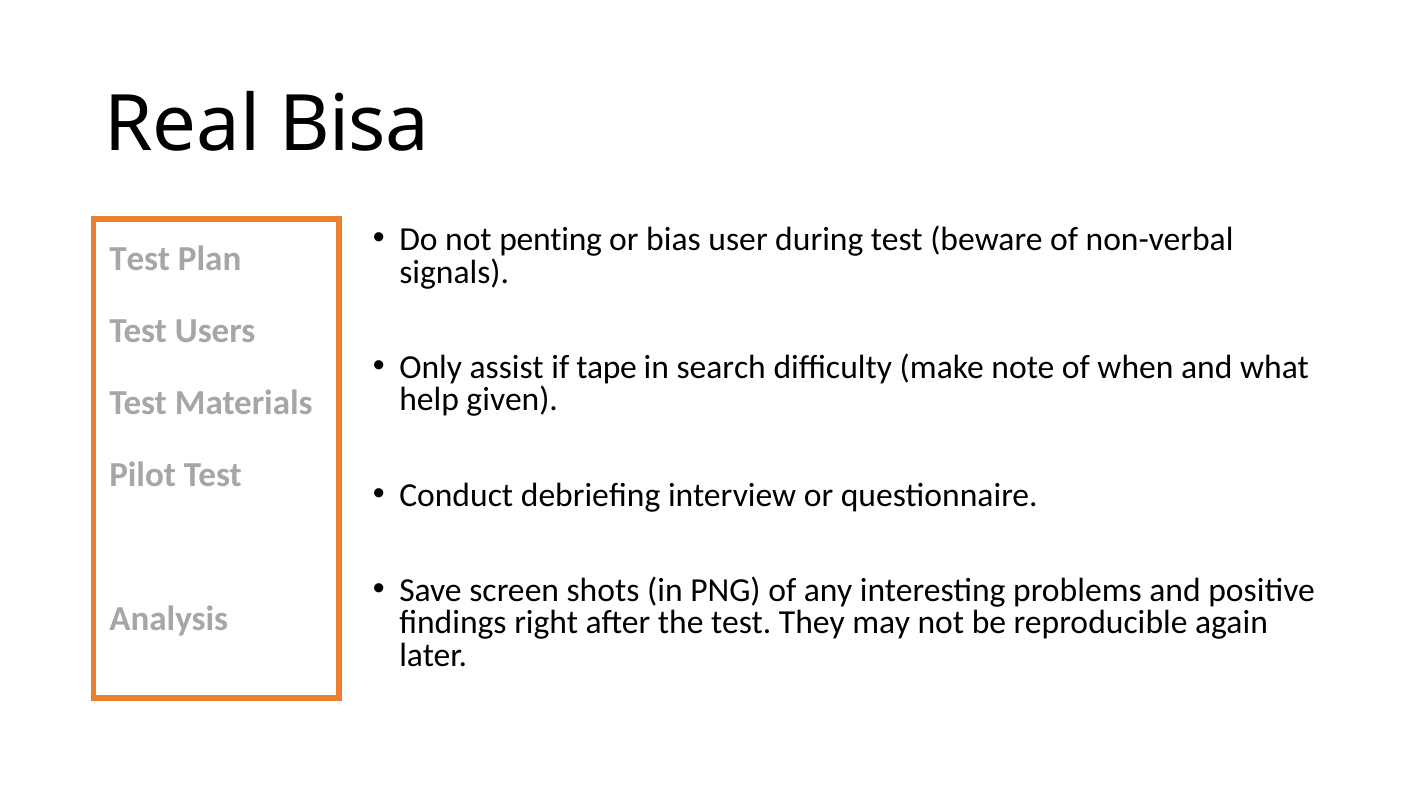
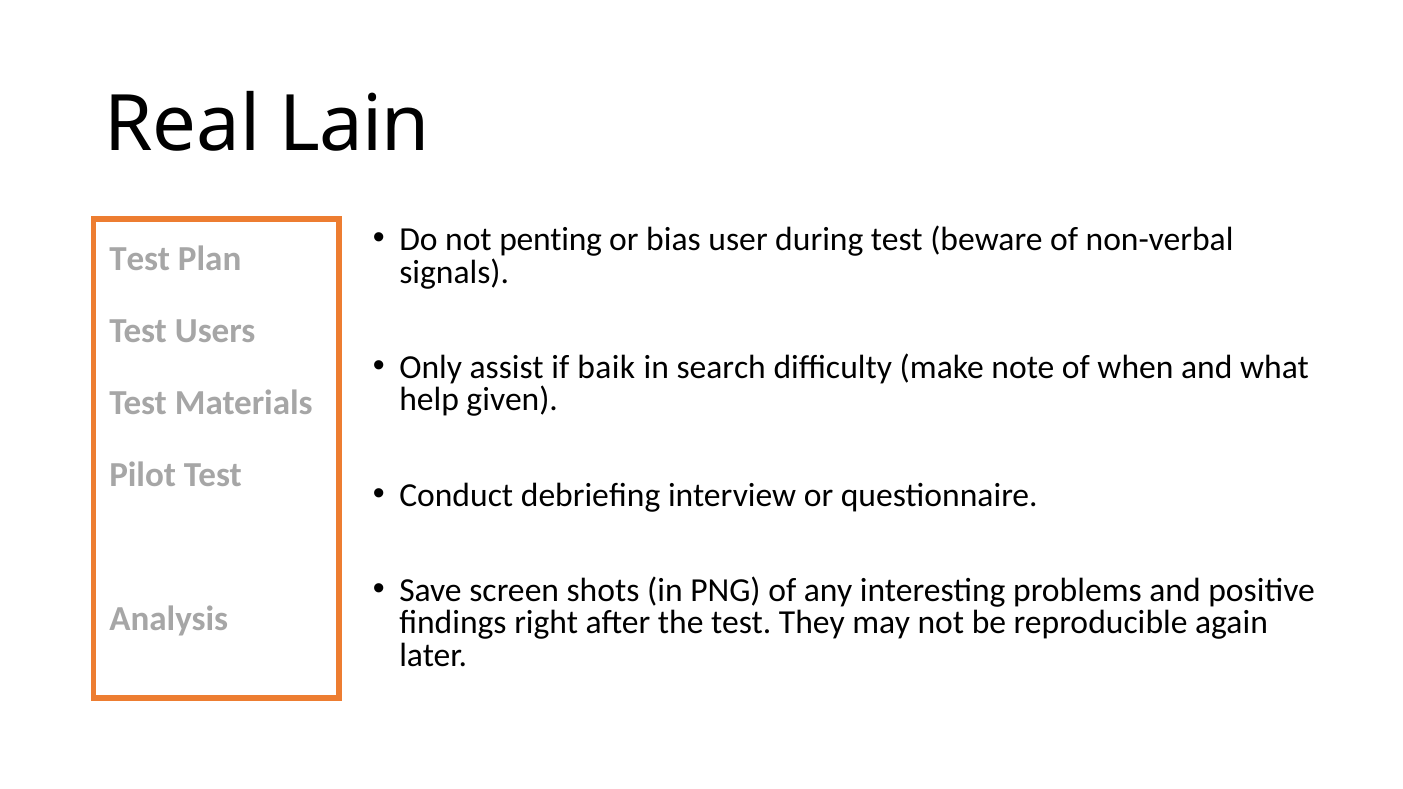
Bisa: Bisa -> Lain
tape: tape -> baik
